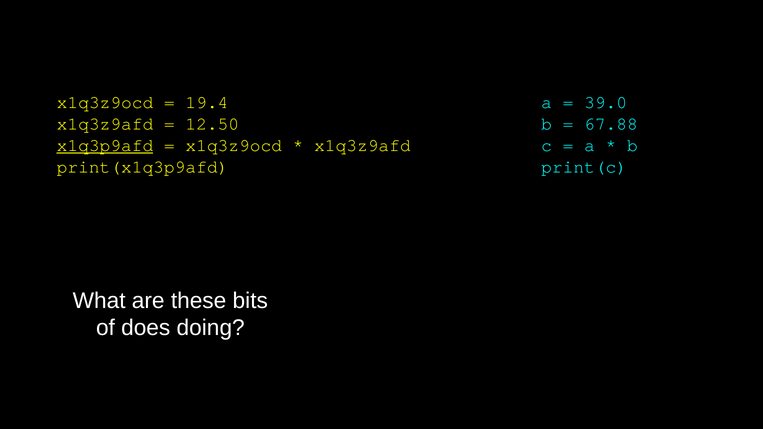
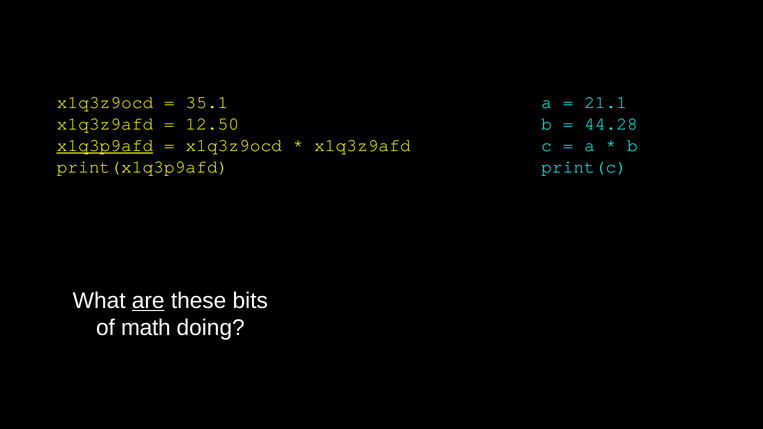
19.4: 19.4 -> 35.1
39.0: 39.0 -> 21.1
67.88: 67.88 -> 44.28
are underline: none -> present
does: does -> math
